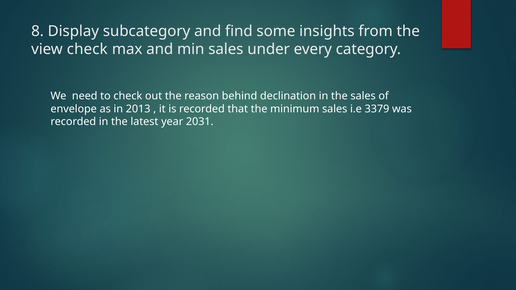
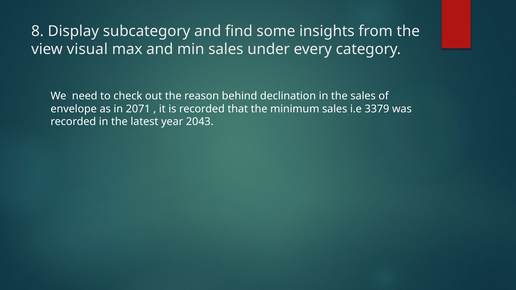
view check: check -> visual
2013: 2013 -> 2071
2031: 2031 -> 2043
